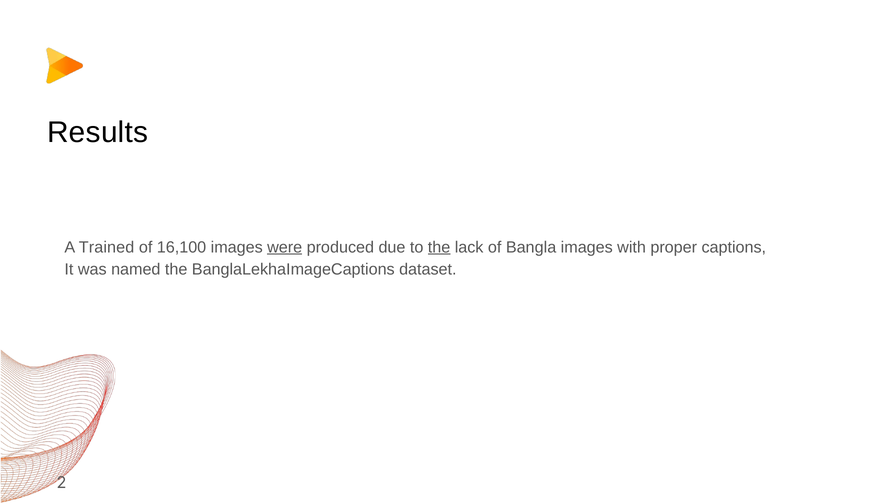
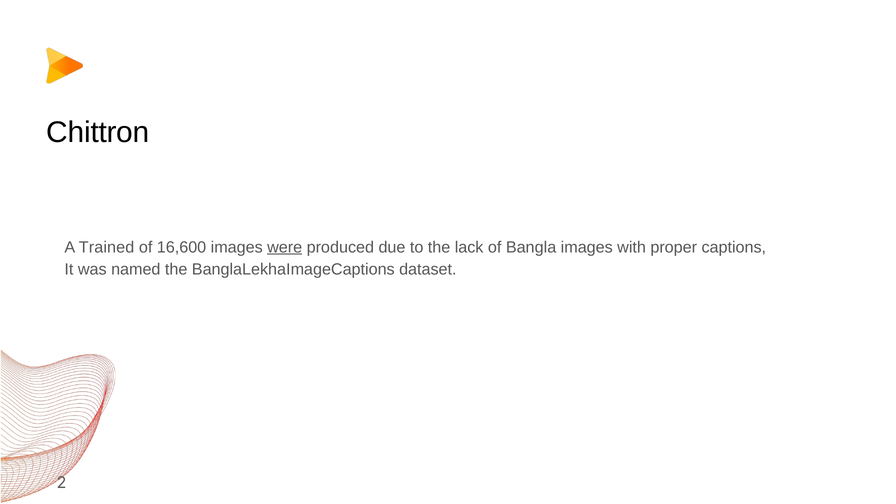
Results: Results -> Chittron
16,100: 16,100 -> 16,600
the at (439, 247) underline: present -> none
